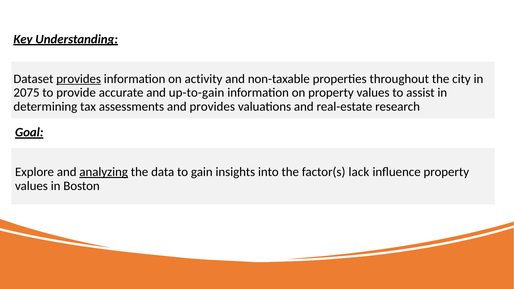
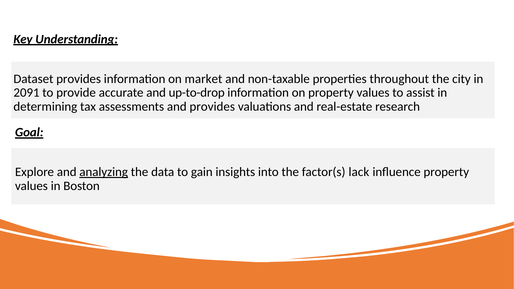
provides at (79, 79) underline: present -> none
activity: activity -> market
2075: 2075 -> 2091
up-to-gain: up-to-gain -> up-to-drop
